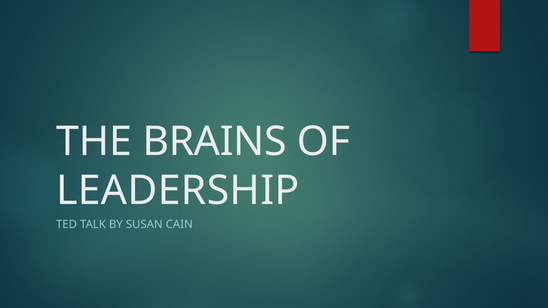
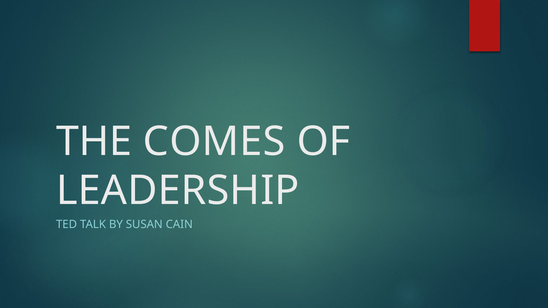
BRAINS: BRAINS -> COMES
